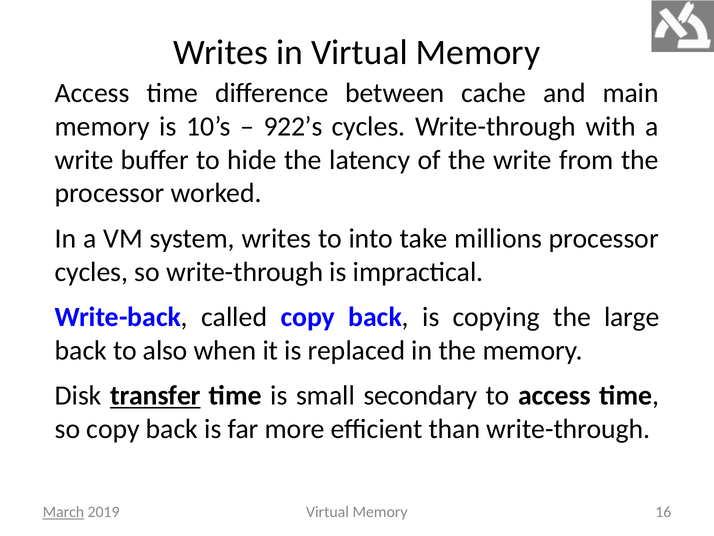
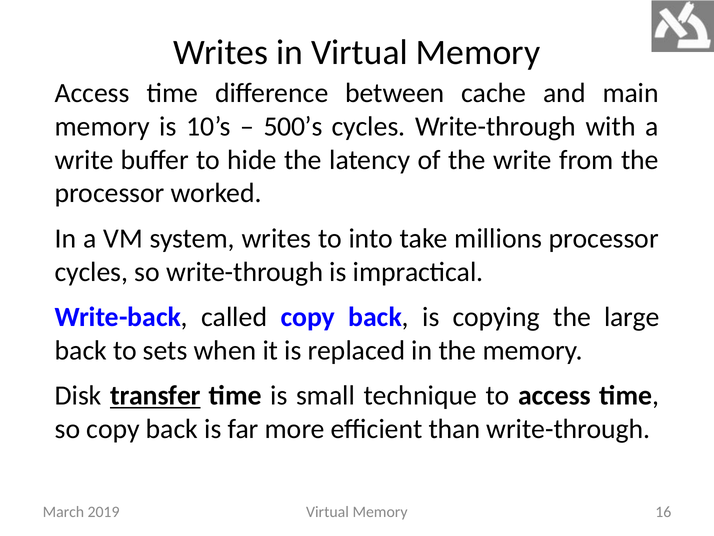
922’s: 922’s -> 500’s
also: also -> sets
secondary: secondary -> technique
March underline: present -> none
